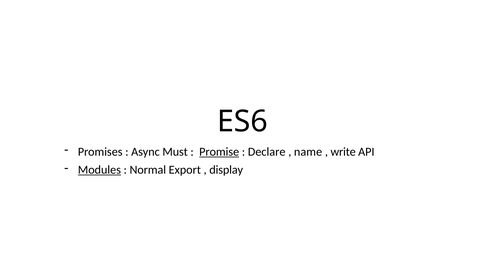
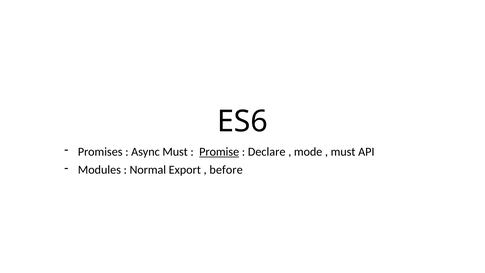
name: name -> mode
write at (343, 152): write -> must
Modules underline: present -> none
display: display -> before
